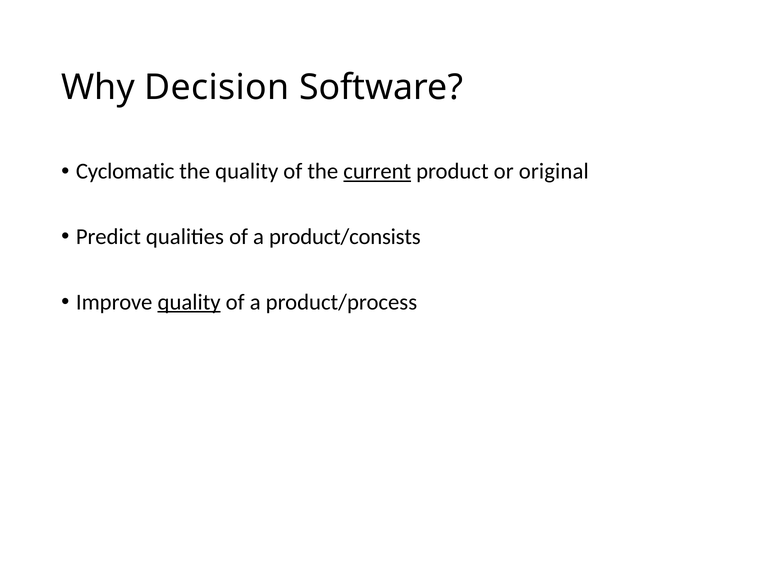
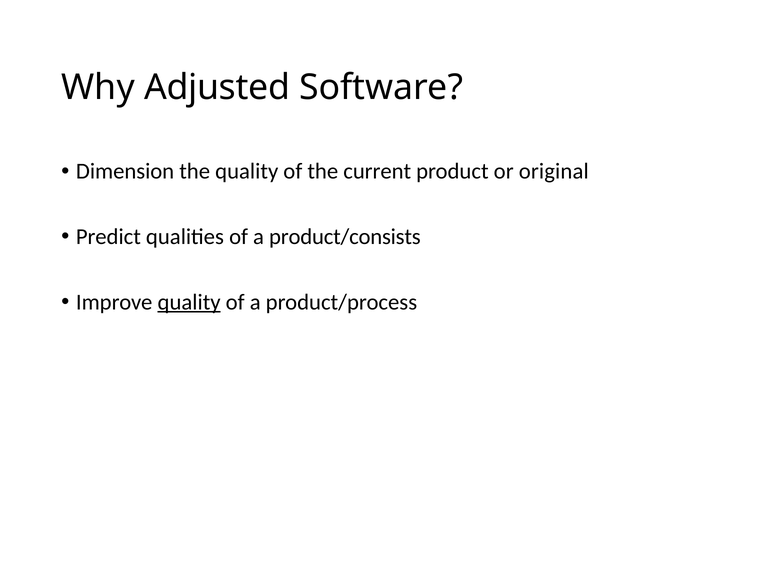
Decision: Decision -> Adjusted
Cyclomatic: Cyclomatic -> Dimension
current underline: present -> none
